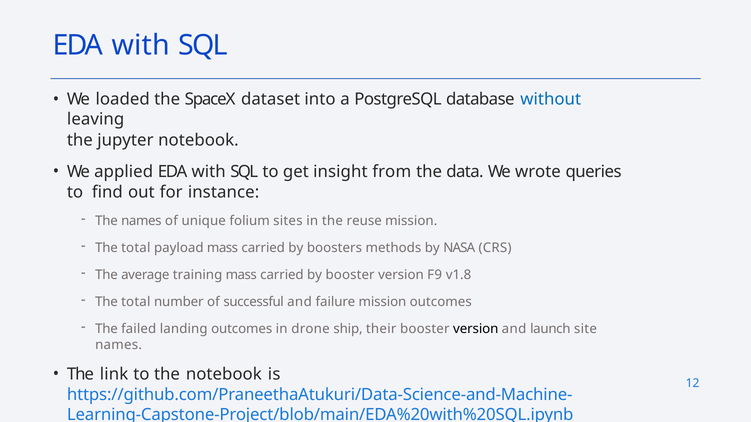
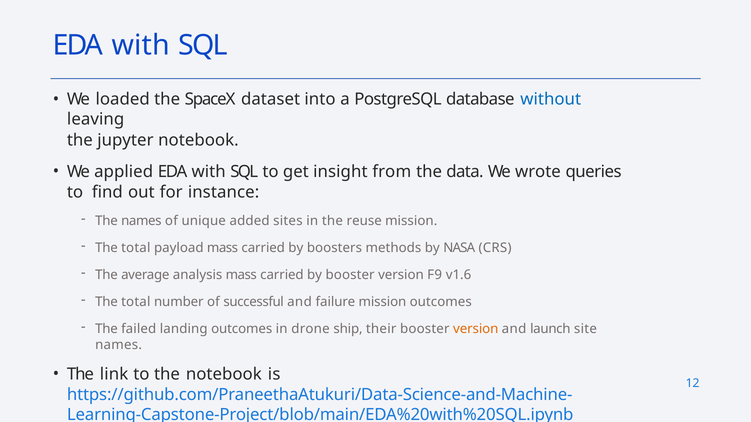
folium: folium -> added
training: training -> analysis
v1.8: v1.8 -> v1.6
version at (476, 329) colour: black -> orange
